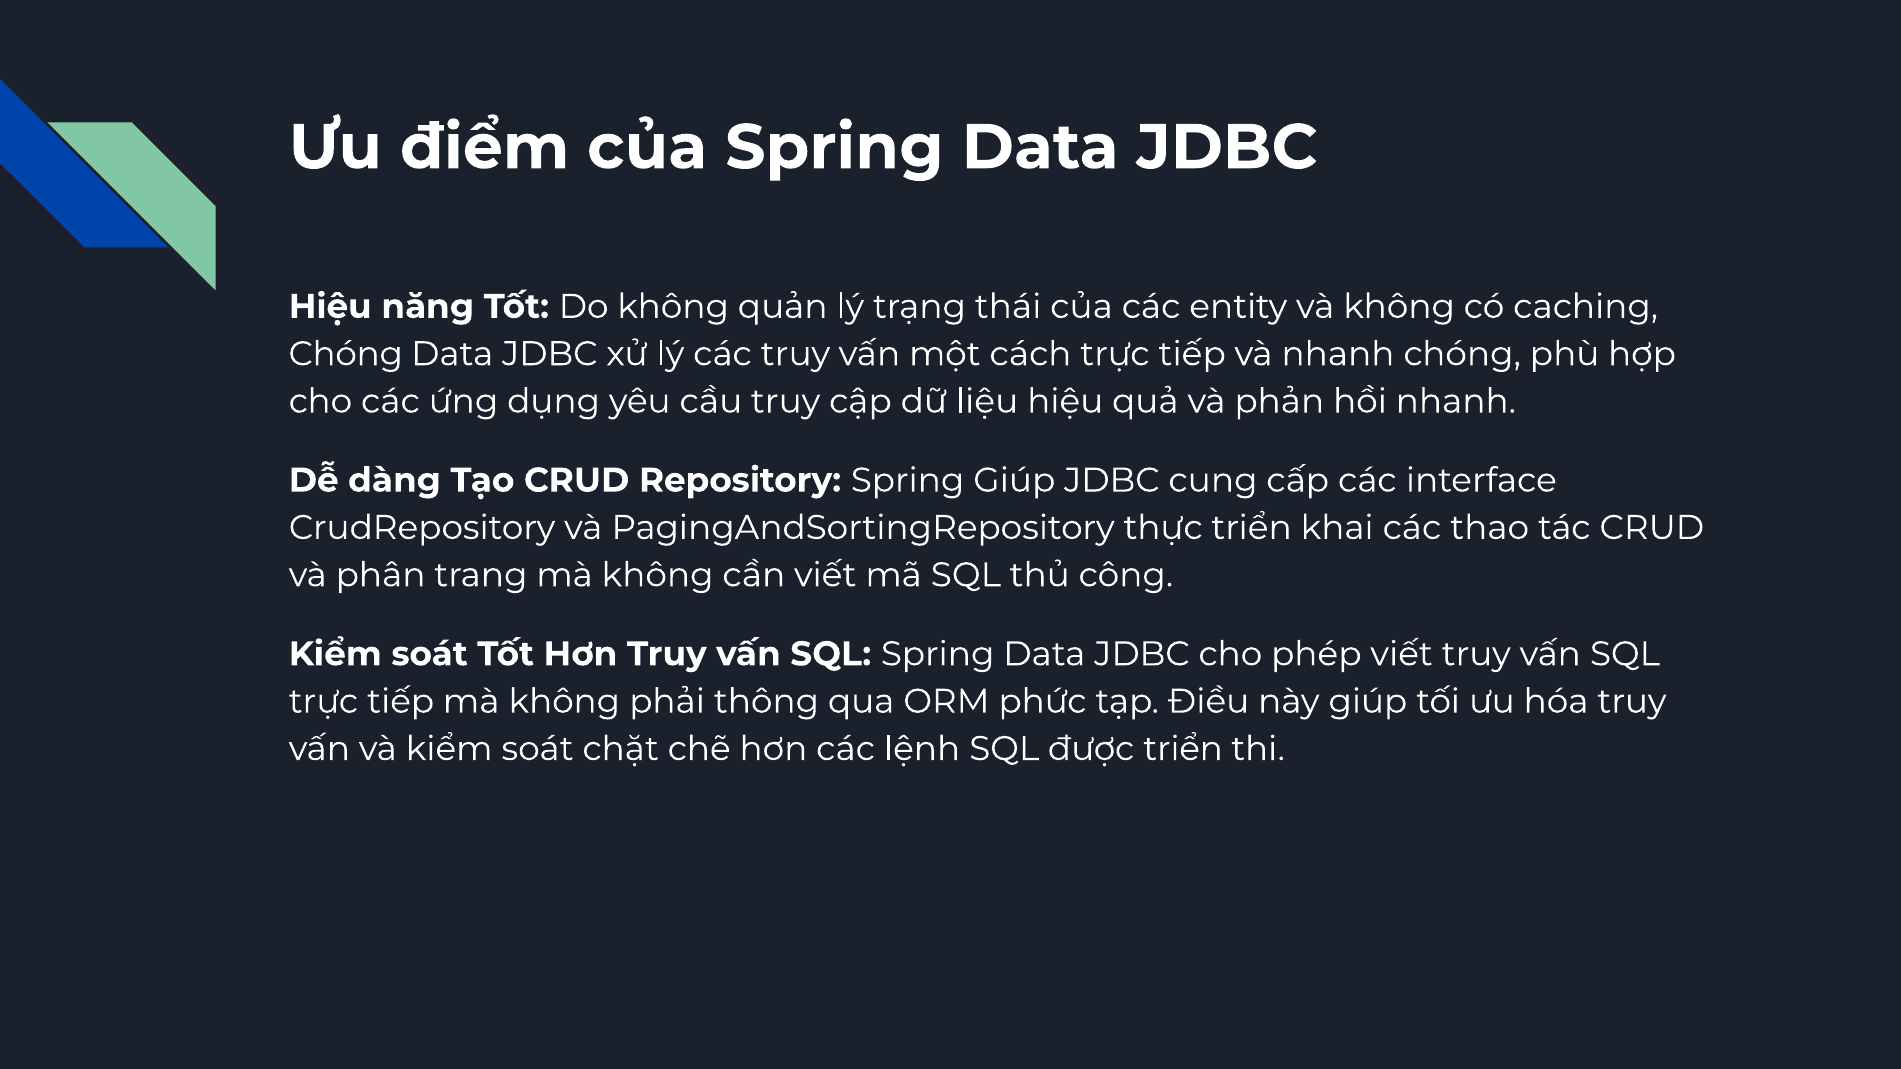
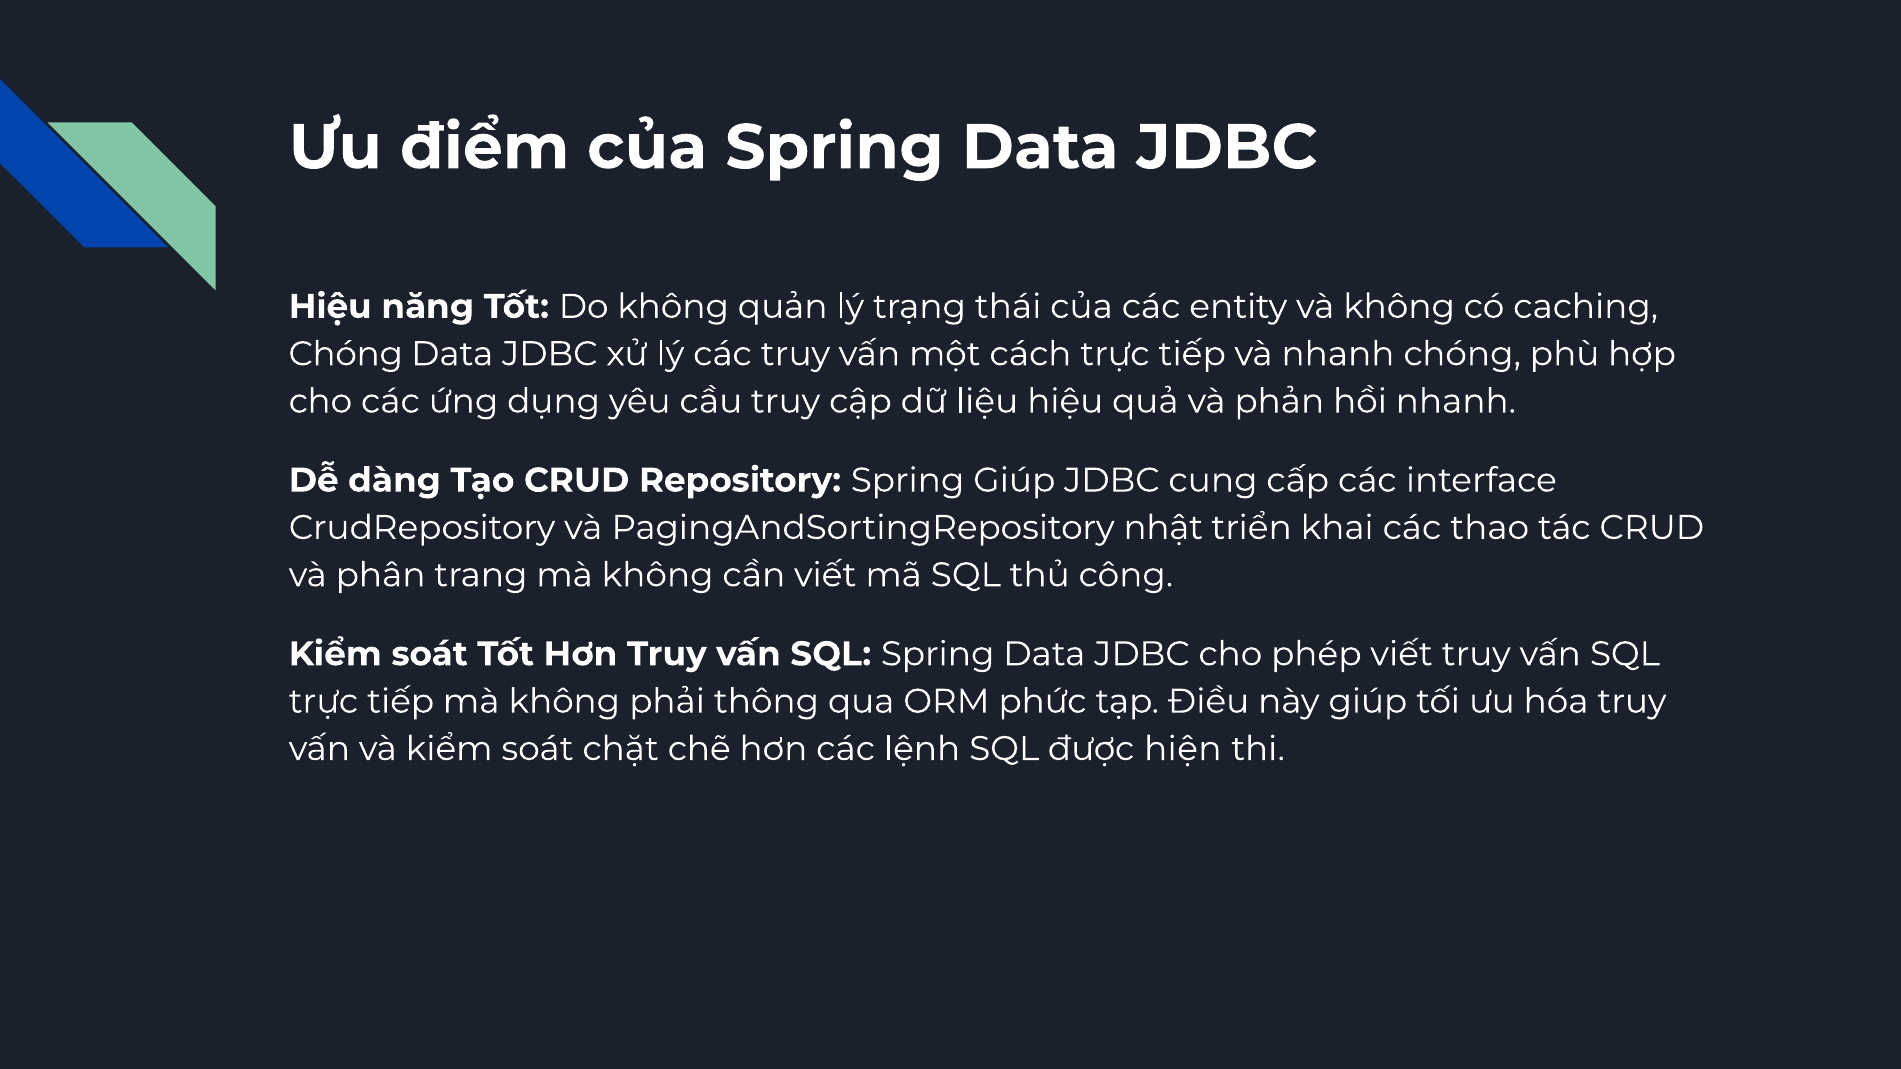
thực: thực -> nhật
được triển: triển -> hiện
